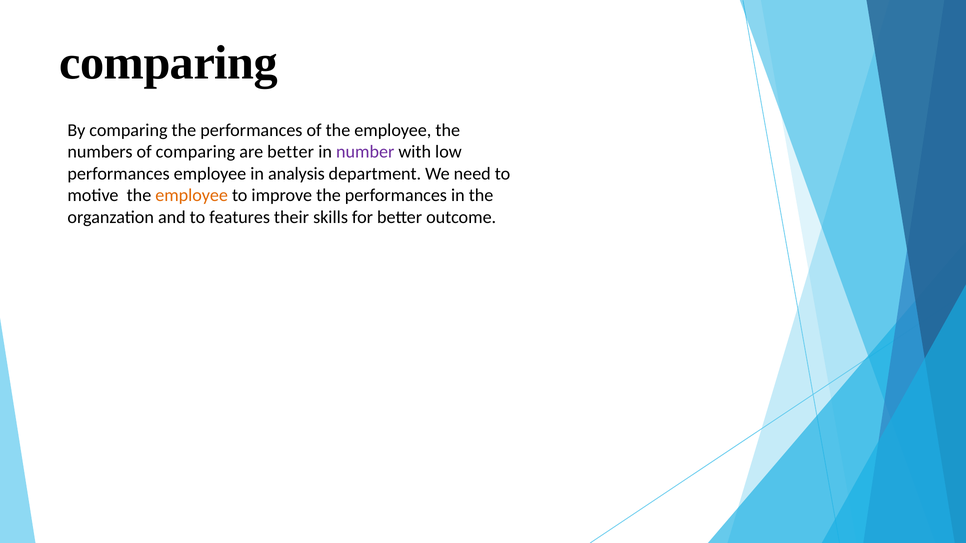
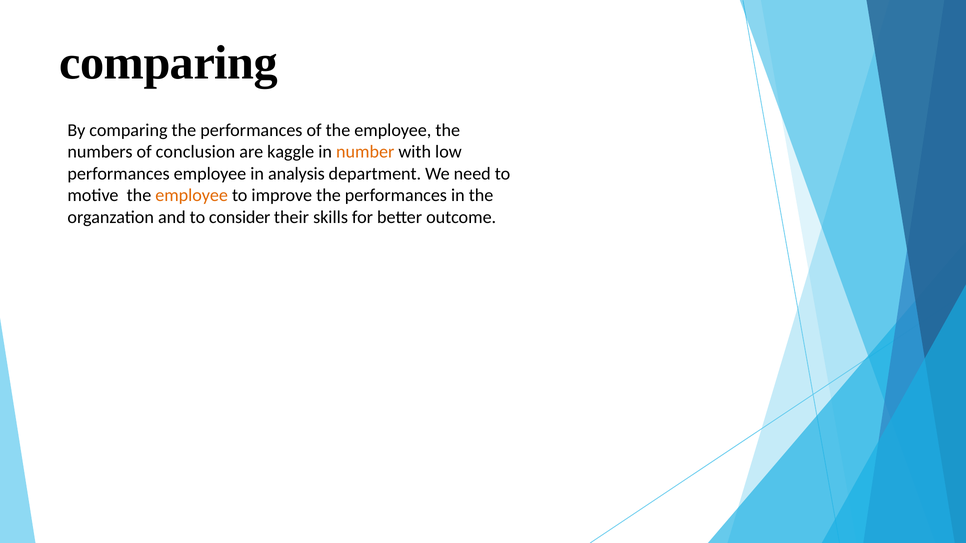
of comparing: comparing -> conclusion
are better: better -> kaggle
number colour: purple -> orange
features: features -> consider
